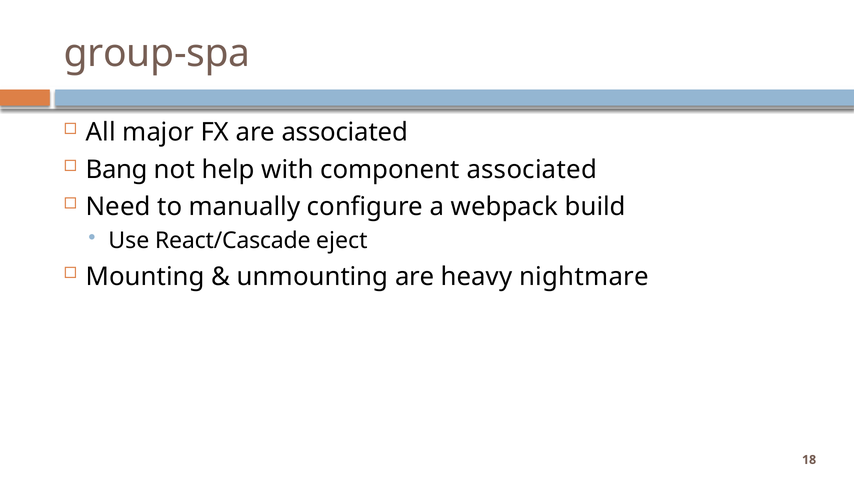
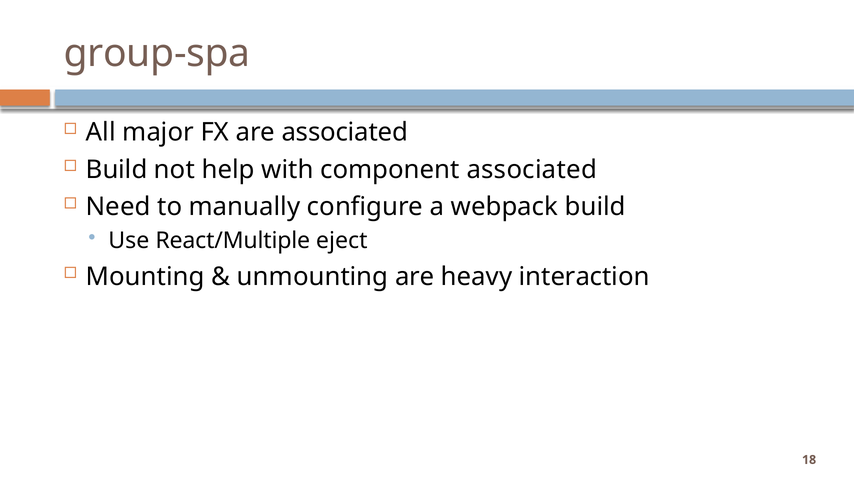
Bang at (117, 170): Bang -> Build
React/Cascade: React/Cascade -> React/Multiple
nightmare: nightmare -> interaction
